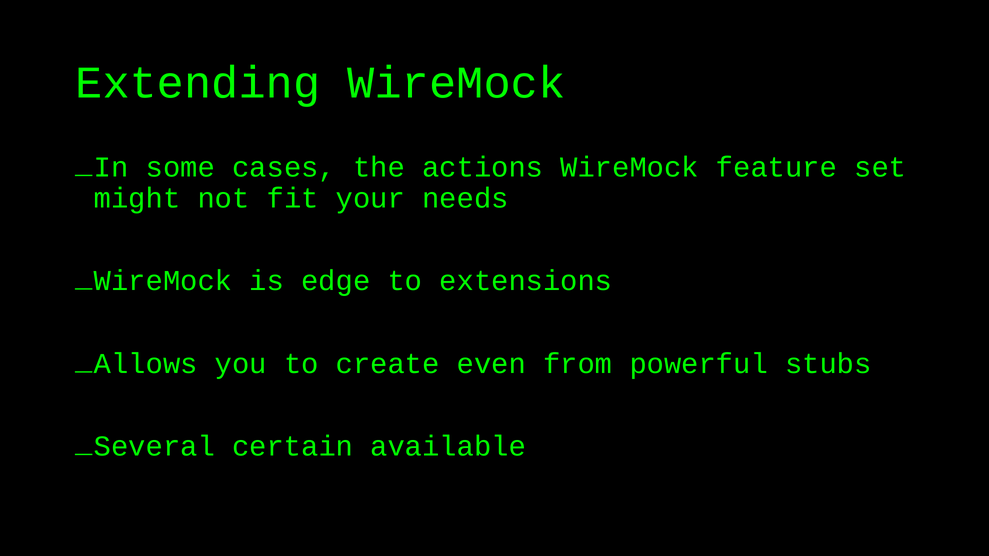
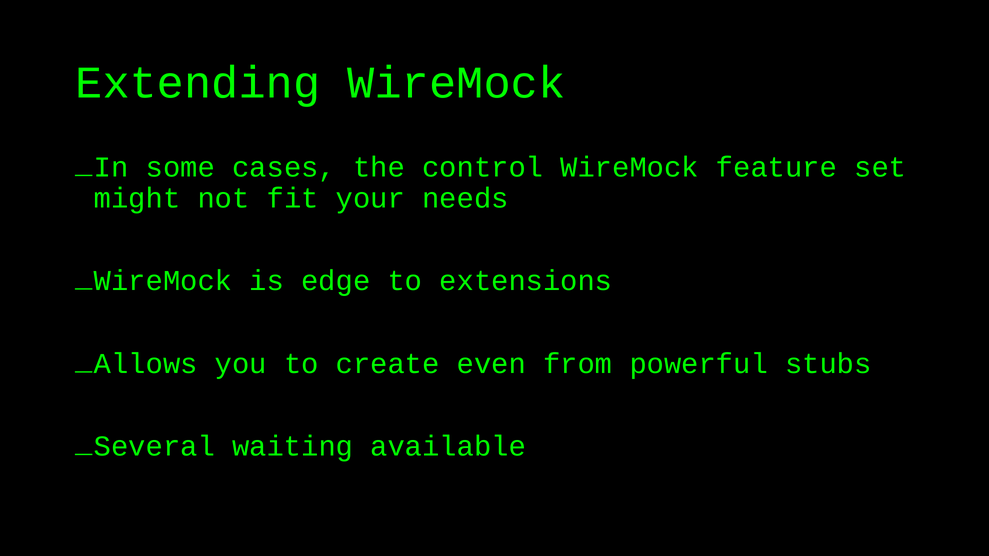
actions: actions -> control
certain: certain -> waiting
